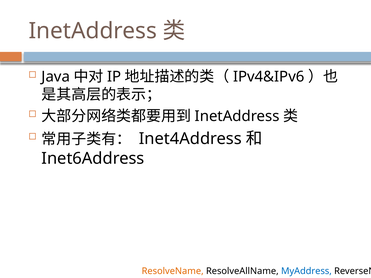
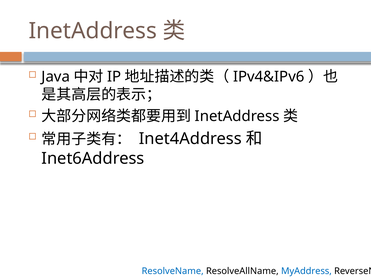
ResolveName colour: orange -> blue
